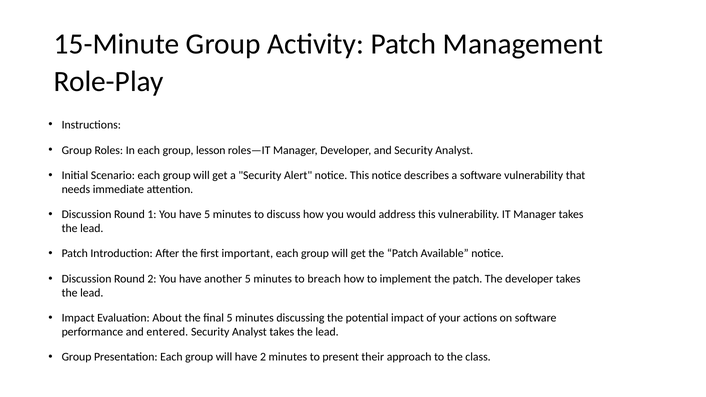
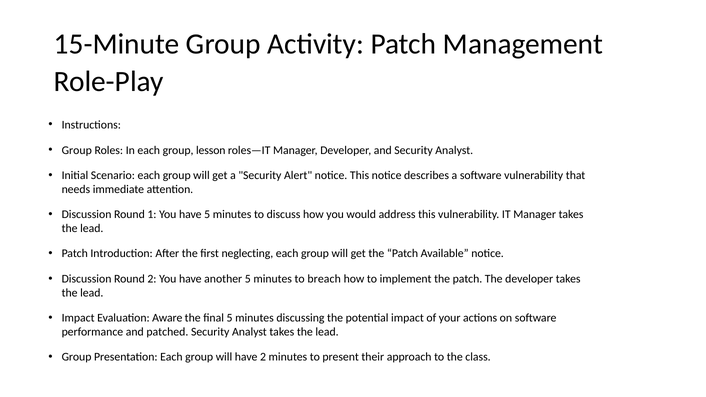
important: important -> neglecting
About: About -> Aware
entered: entered -> patched
